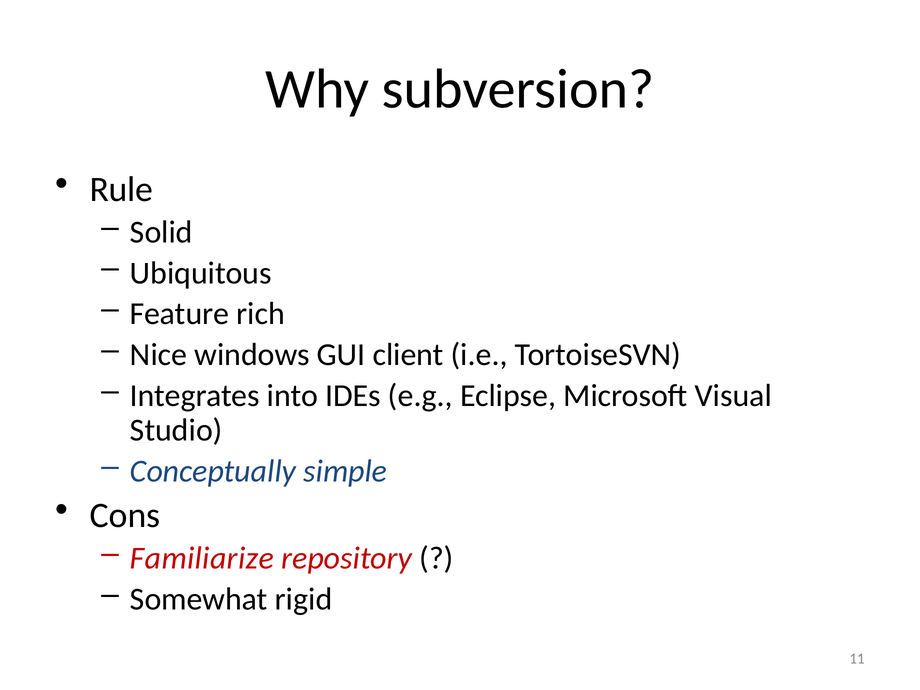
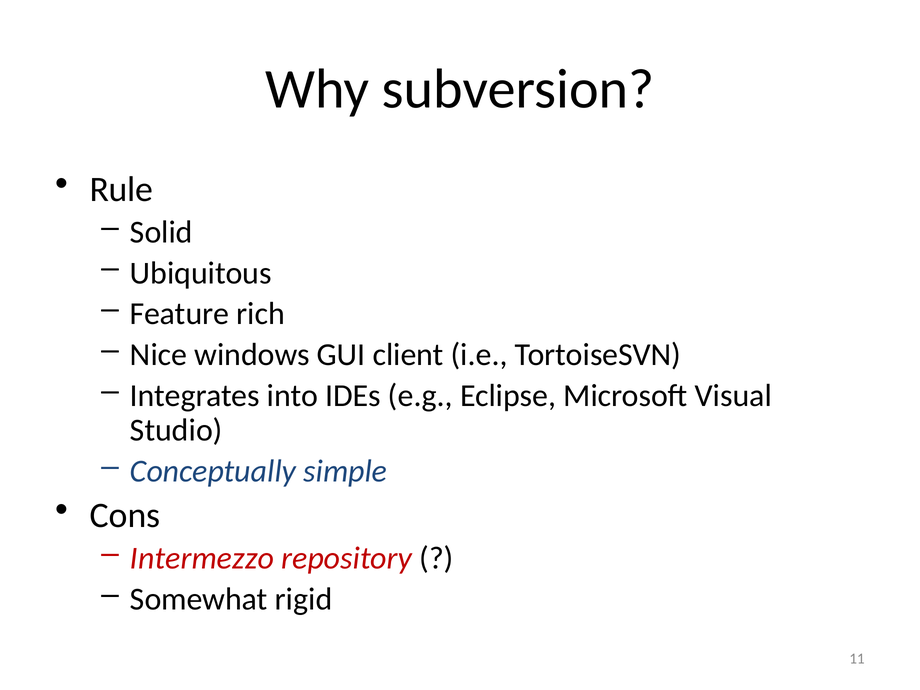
Familiarize: Familiarize -> Intermezzo
